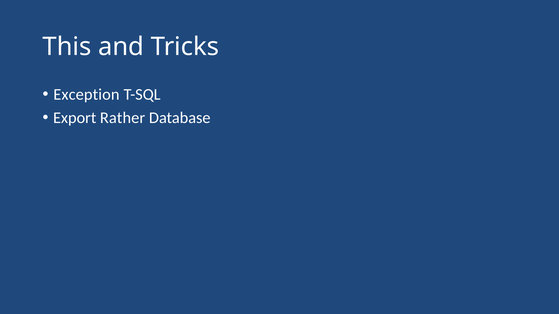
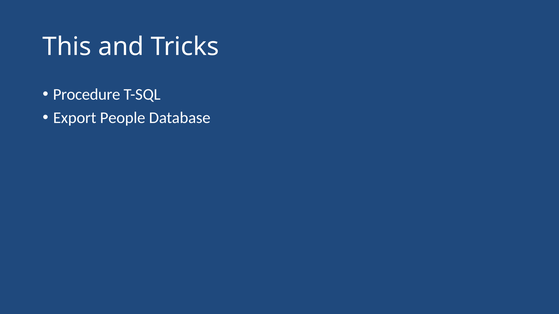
Exception: Exception -> Procedure
Rather: Rather -> People
